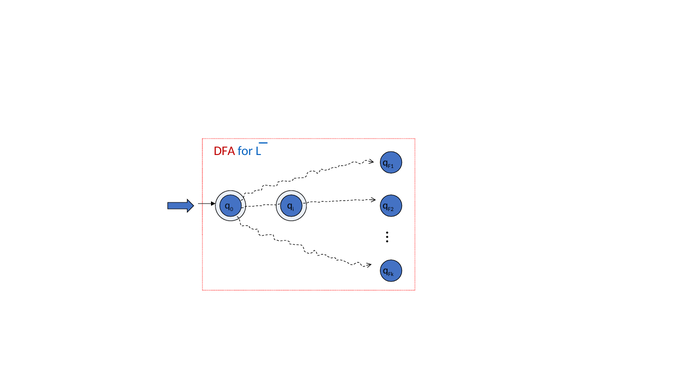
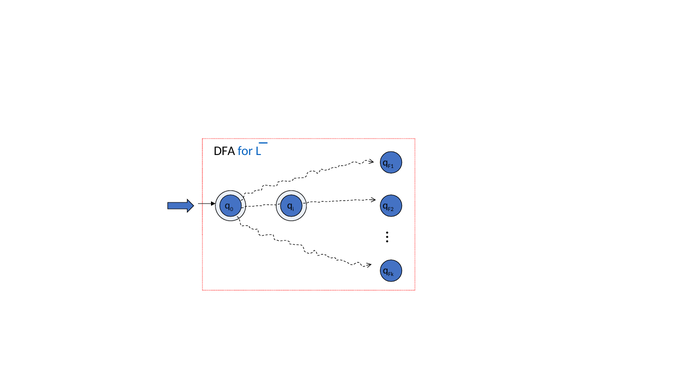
DFA colour: red -> black
